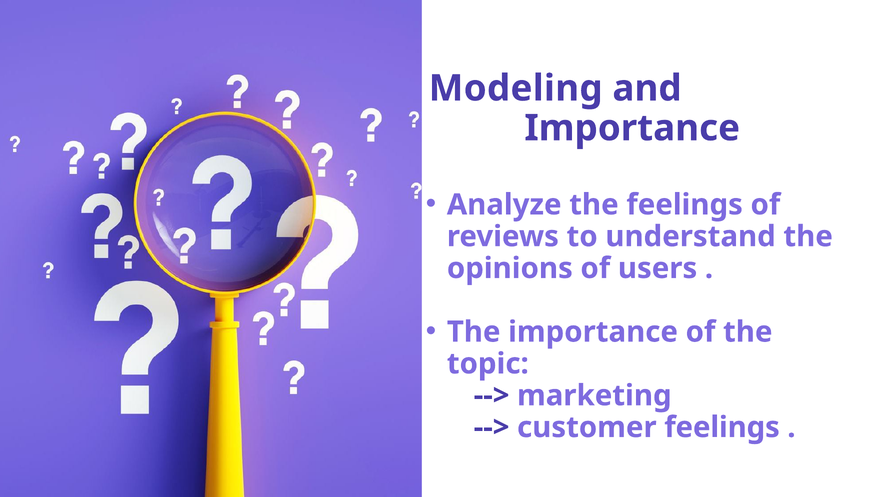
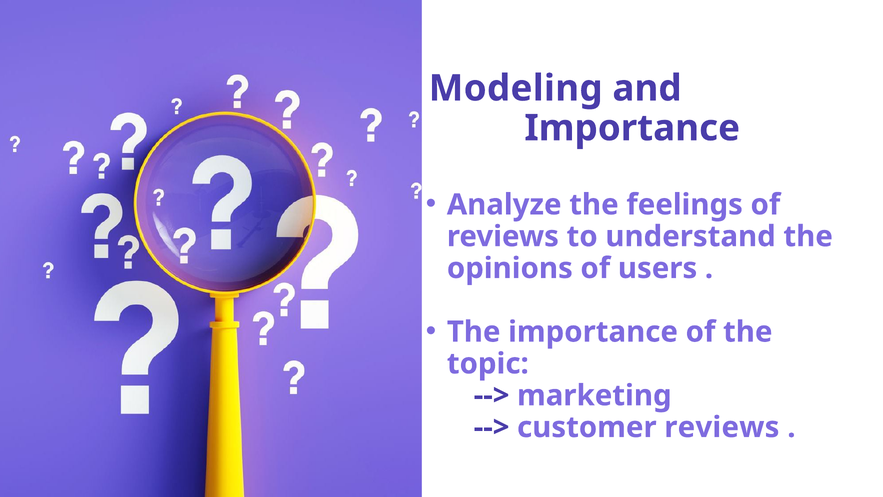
customer feelings: feelings -> reviews
